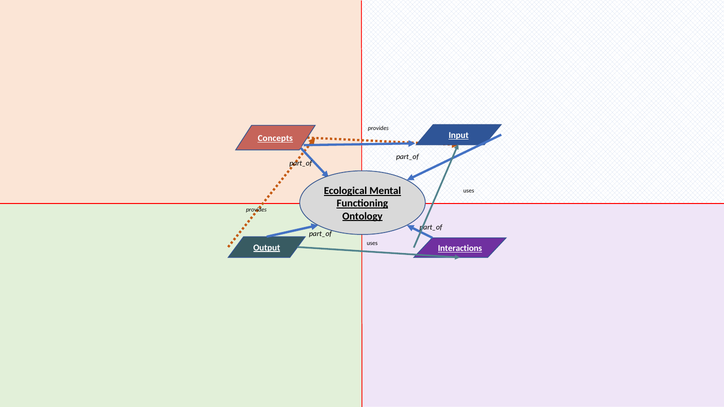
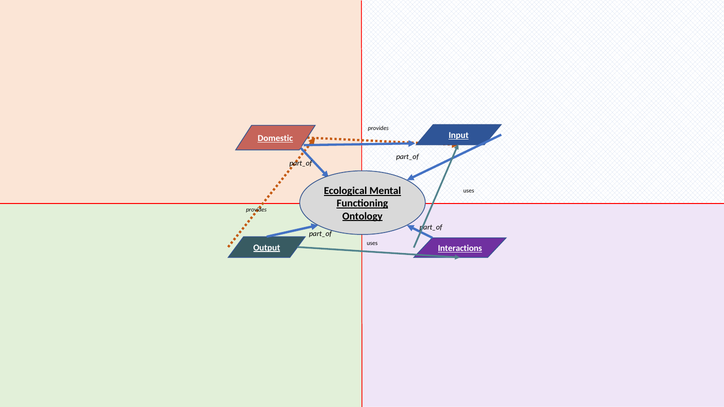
Concepts: Concepts -> Domestic
